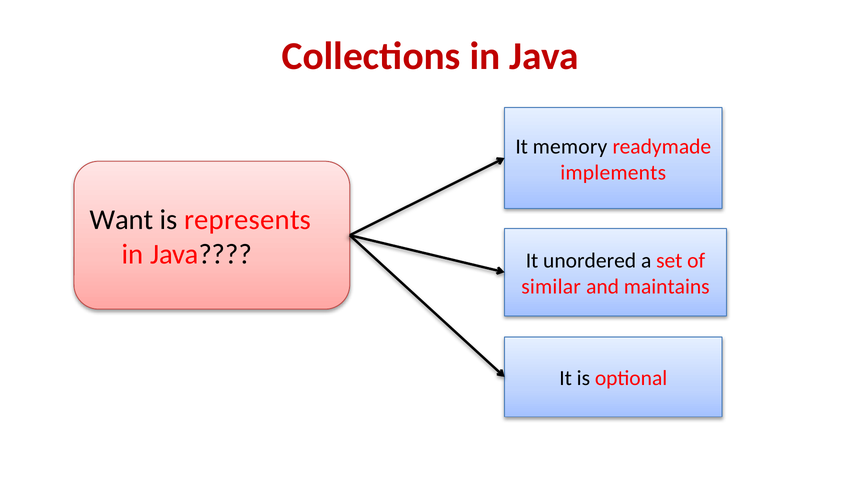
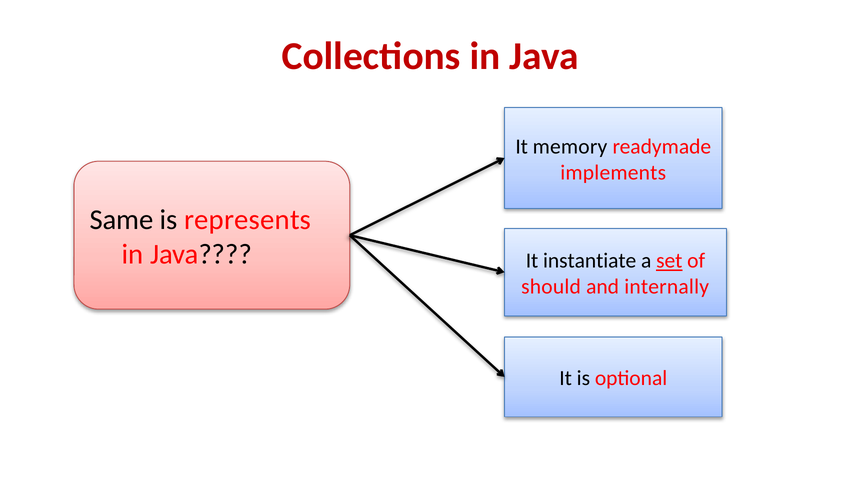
Want: Want -> Same
unordered: unordered -> instantiate
set underline: none -> present
similar: similar -> should
maintains: maintains -> internally
